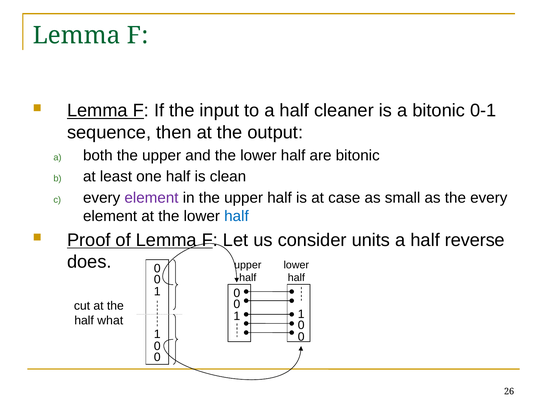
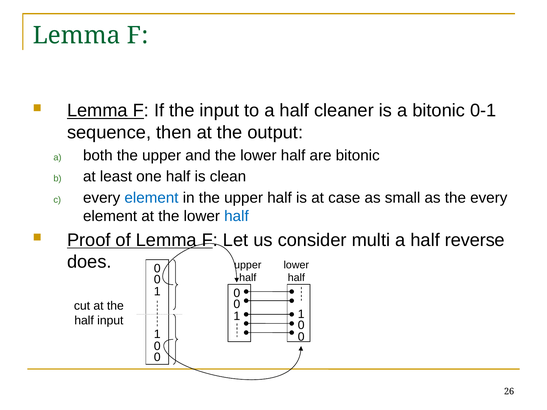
element at (151, 198) colour: purple -> blue
units: units -> multi
half what: what -> input
